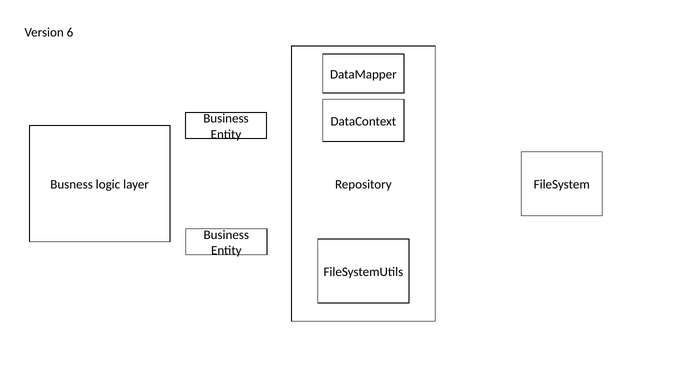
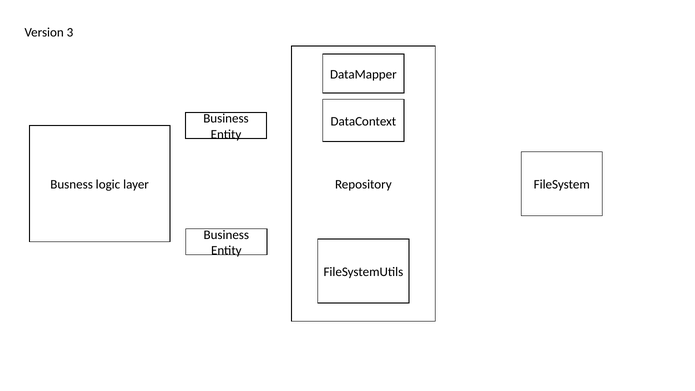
6: 6 -> 3
